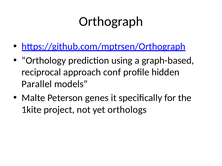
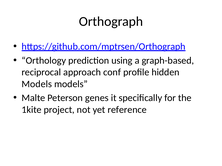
Parallel at (37, 84): Parallel -> Models
orthologs: orthologs -> reference
